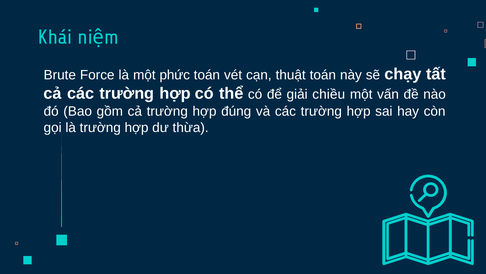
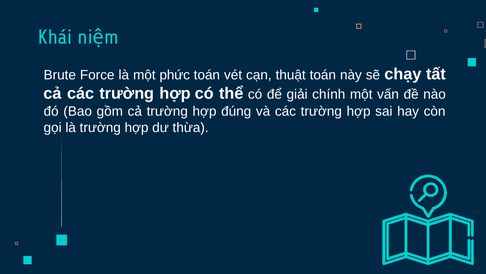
chiều: chiều -> chính
